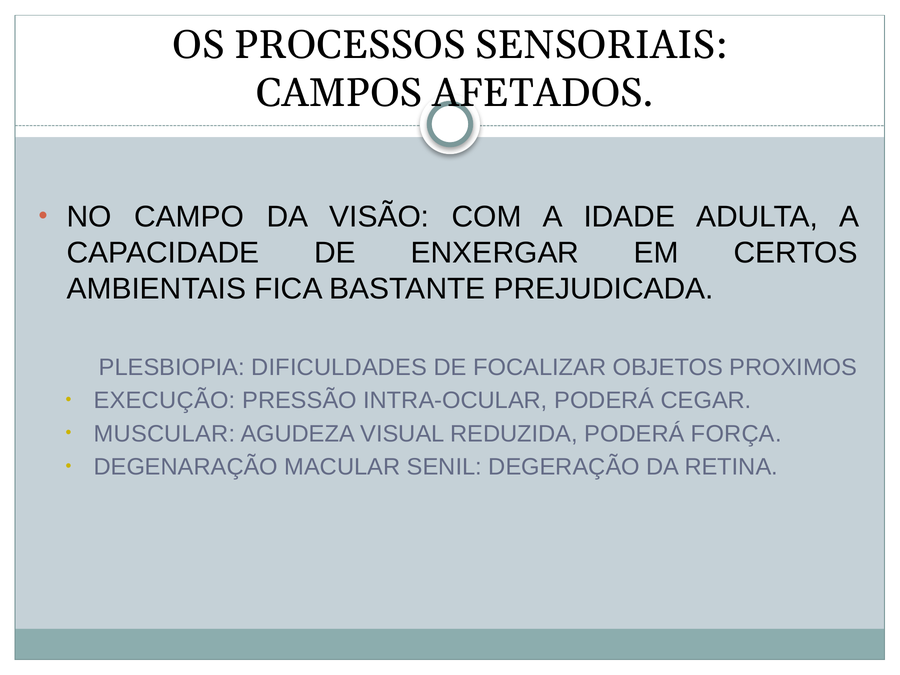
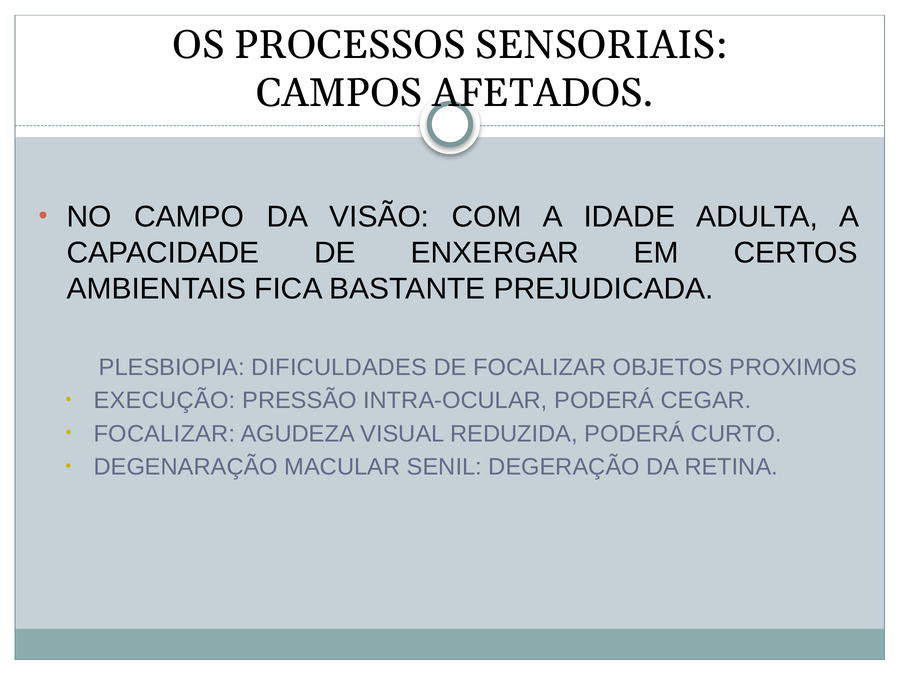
MUSCULAR at (164, 434): MUSCULAR -> FOCALIZAR
FORÇA: FORÇA -> CURTO
